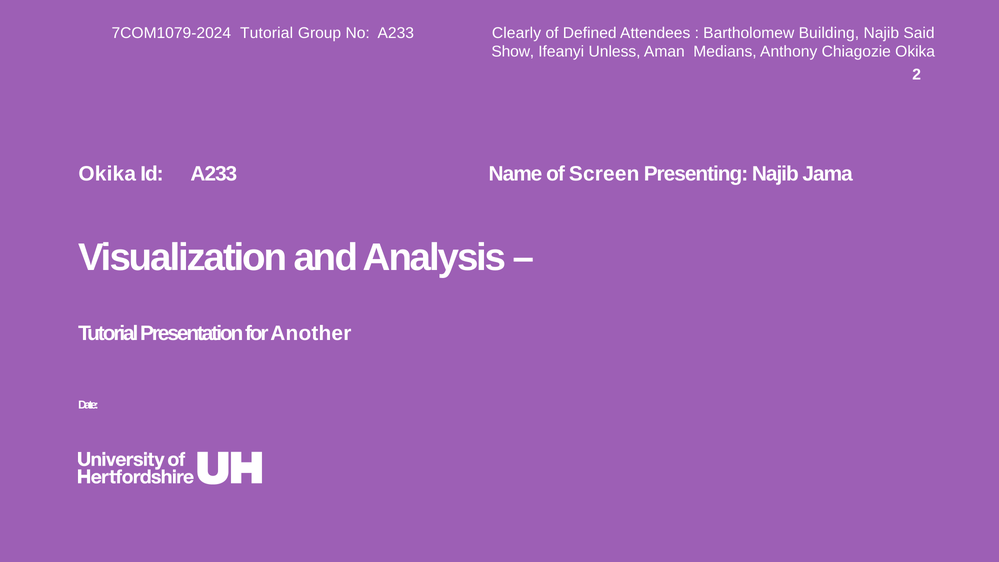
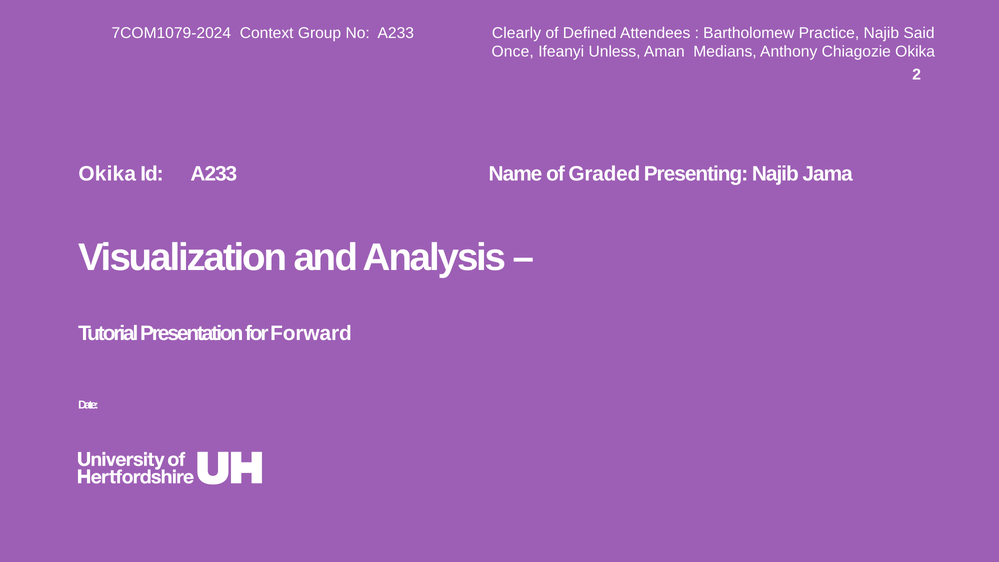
7COM1079-2024 Tutorial: Tutorial -> Context
Building: Building -> Practice
Show: Show -> Once
Screen: Screen -> Graded
Another: Another -> Forward
